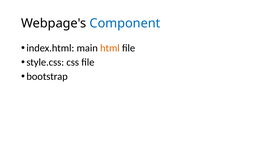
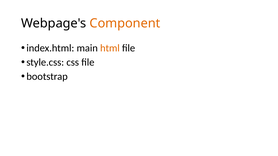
Component colour: blue -> orange
